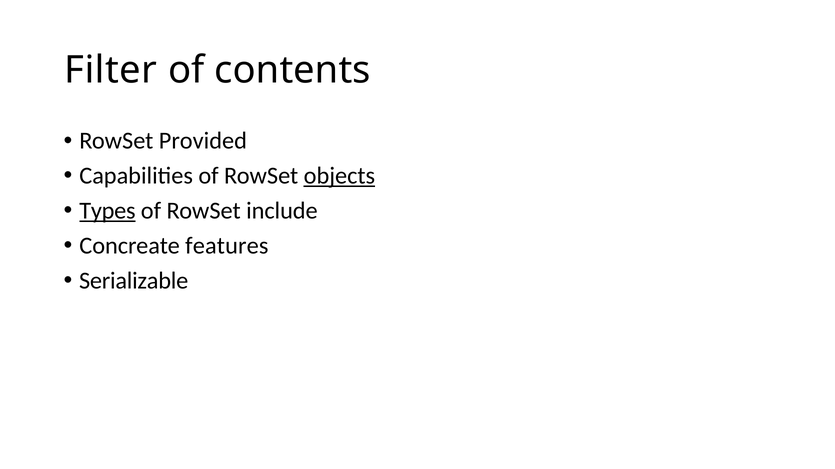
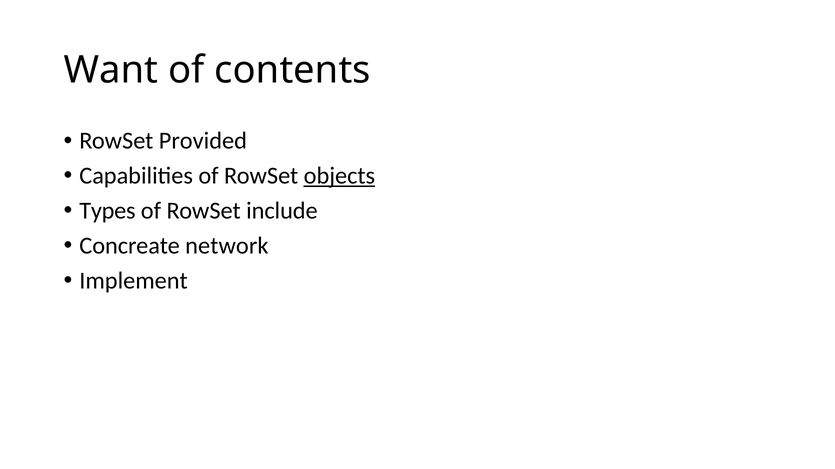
Filter: Filter -> Want
Types underline: present -> none
features: features -> network
Serializable: Serializable -> Implement
